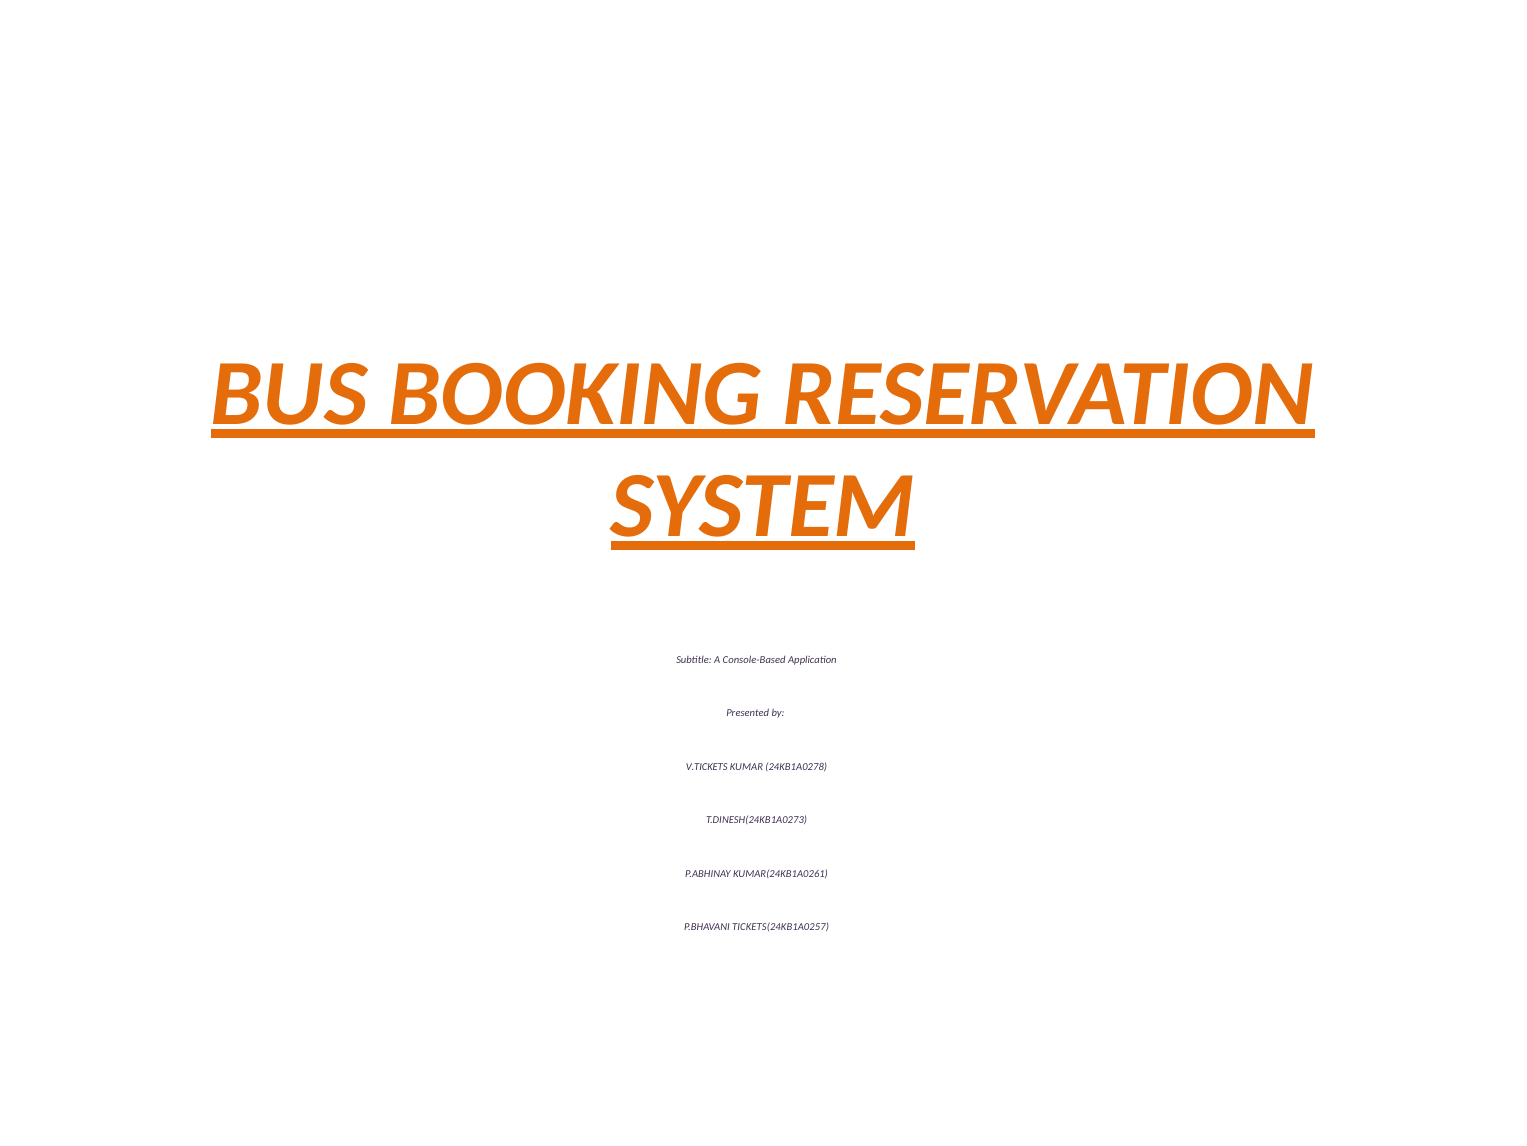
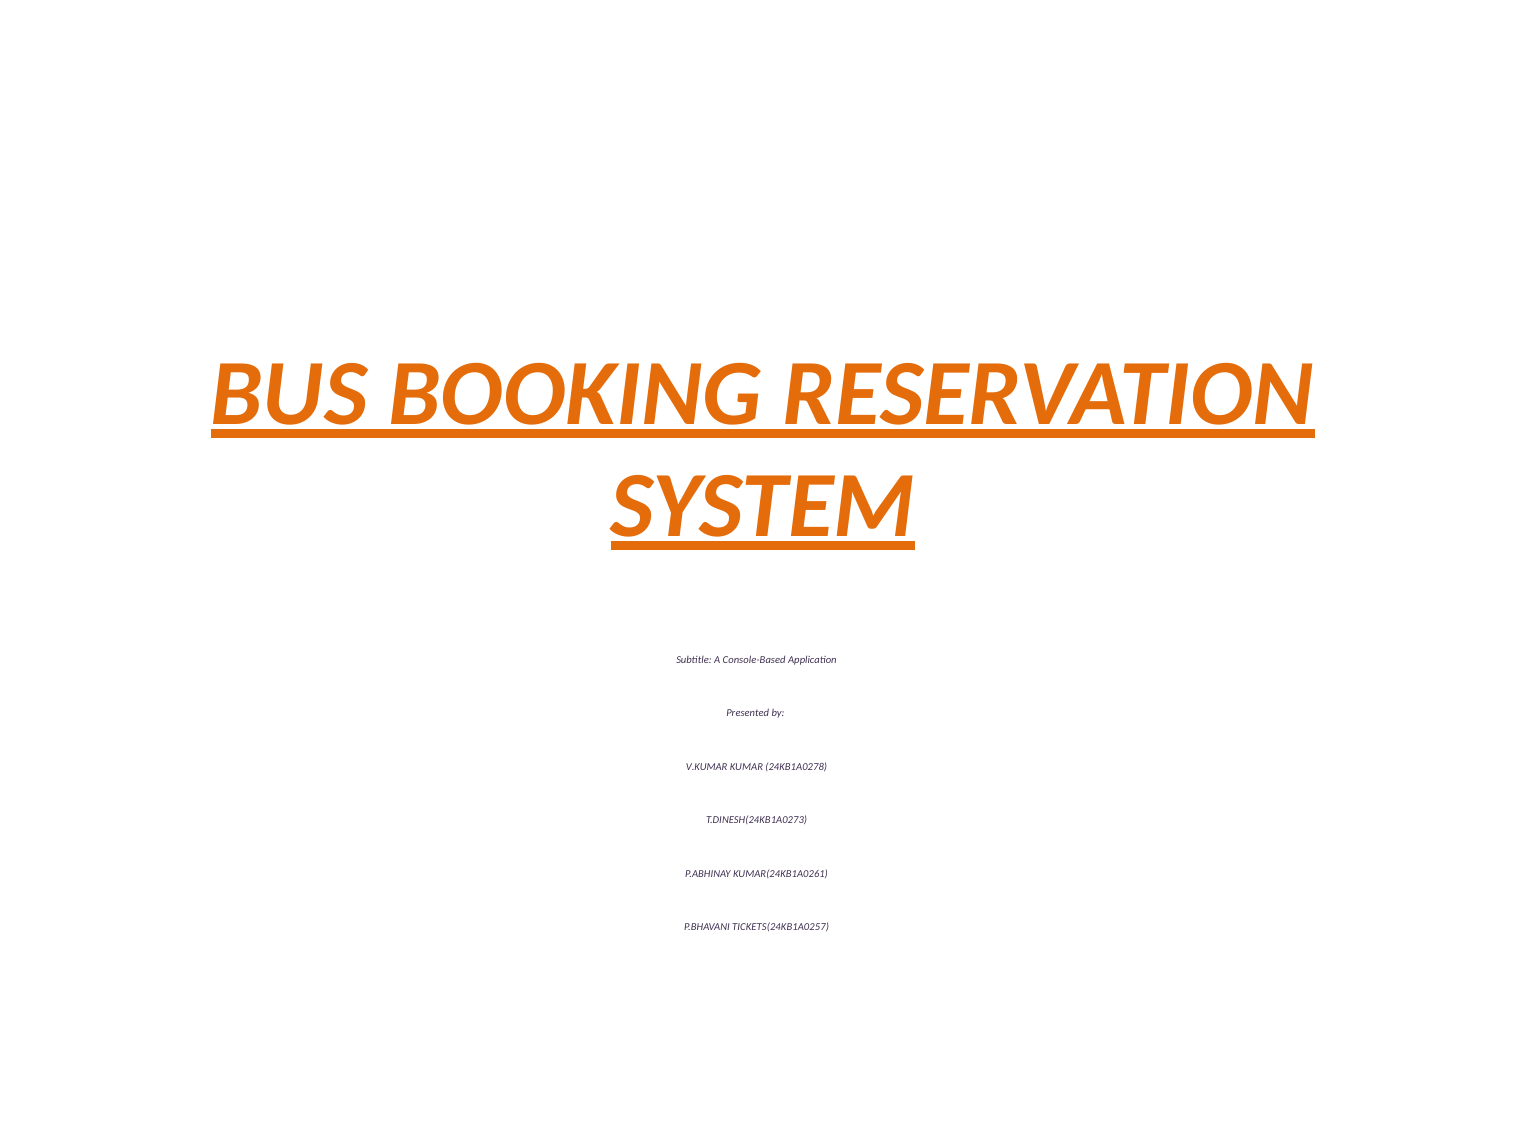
V.TICKETS: V.TICKETS -> V.KUMAR
